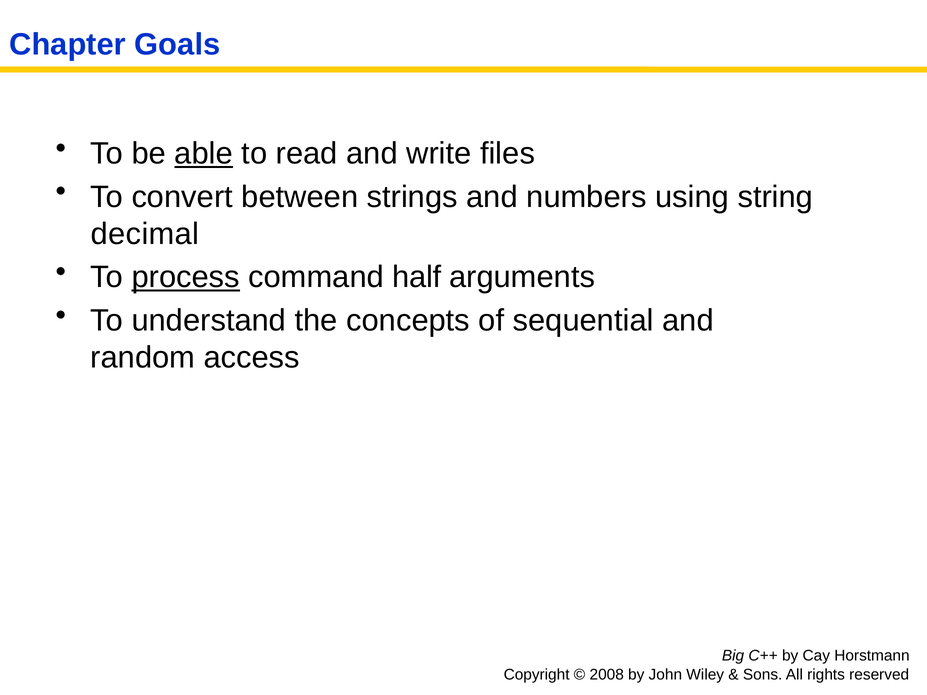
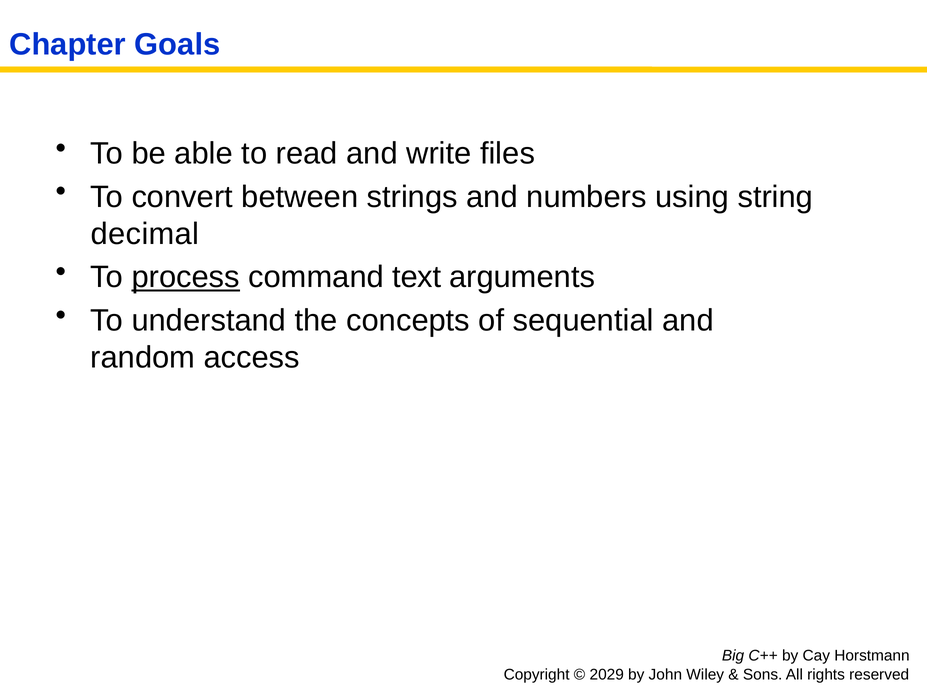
able underline: present -> none
half: half -> text
2008: 2008 -> 2029
